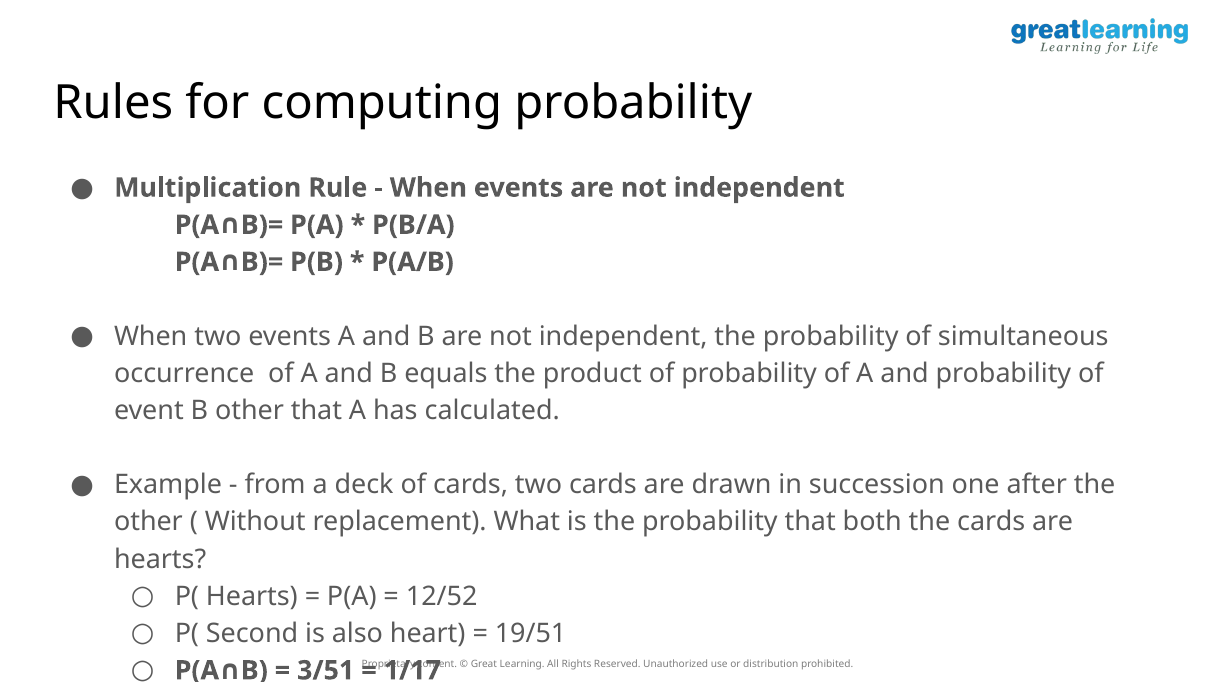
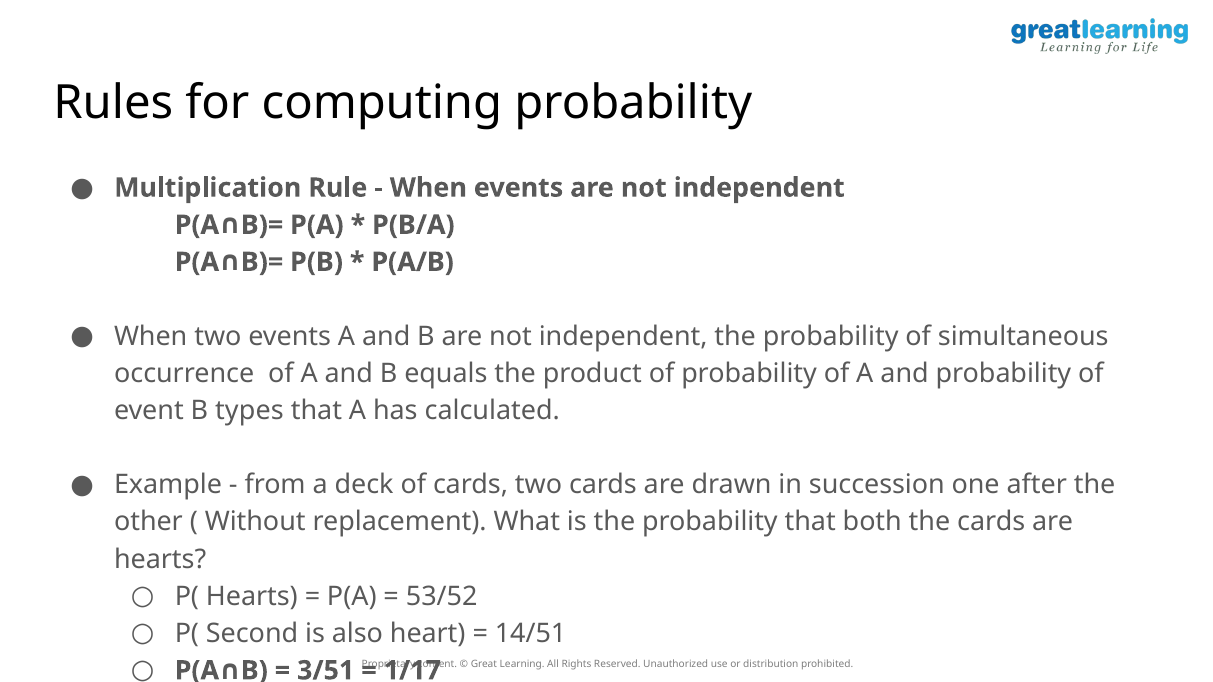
B other: other -> types
12/52: 12/52 -> 53/52
19/51: 19/51 -> 14/51
